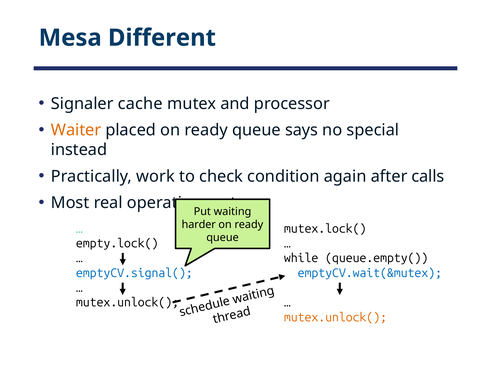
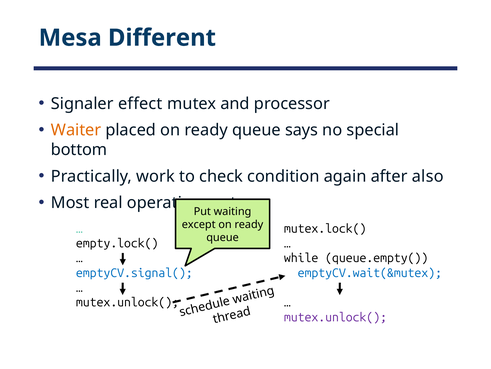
cache: cache -> effect
instead: instead -> bottom
calls: calls -> also
harder: harder -> except
mutex.unlock( at (336, 317) colour: orange -> purple
